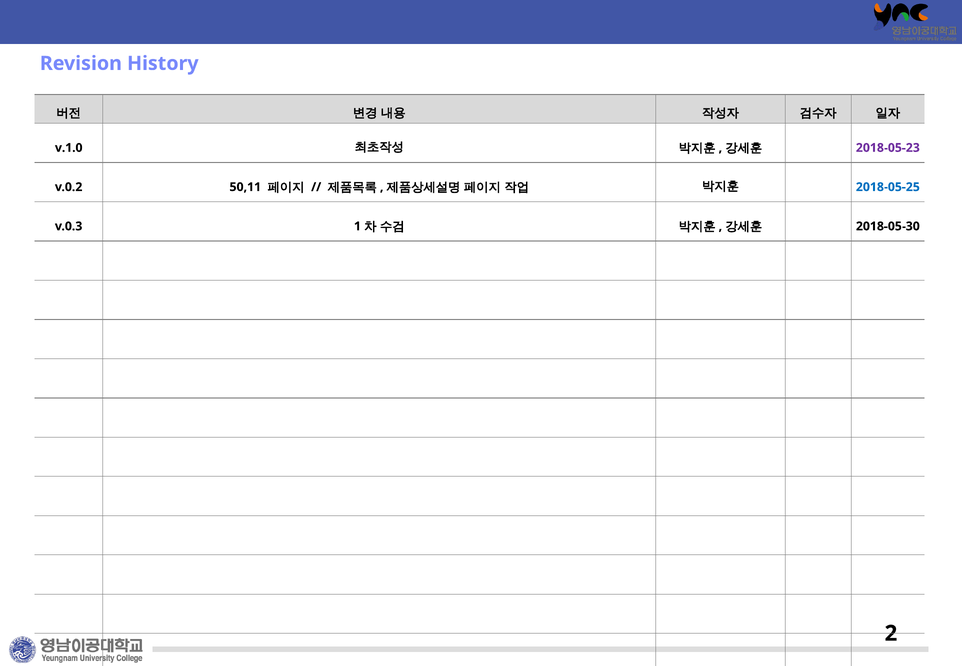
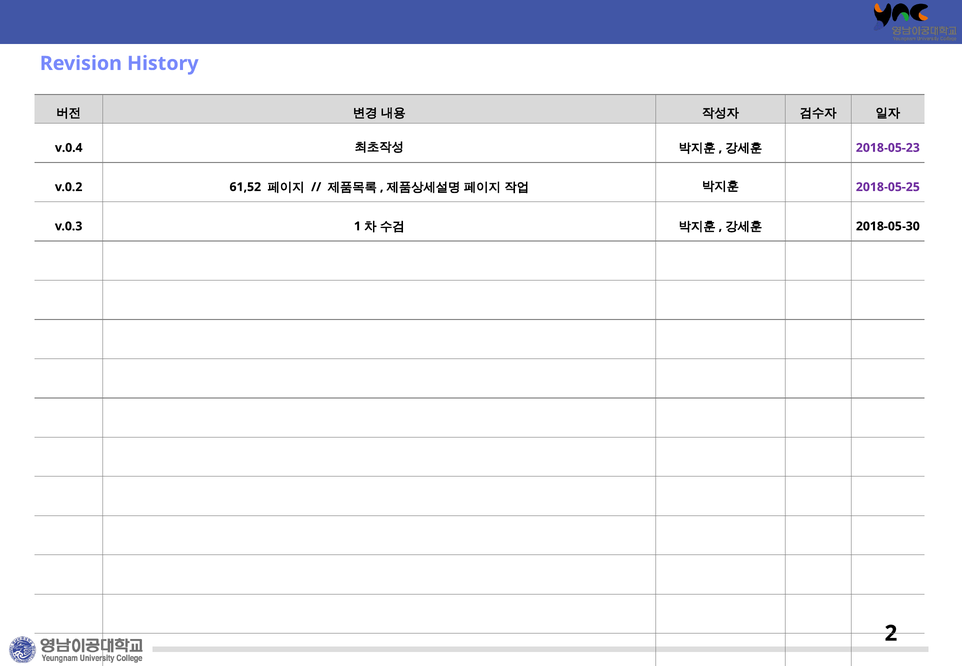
v.1.0: v.1.0 -> v.0.4
50,11: 50,11 -> 61,52
2018-05-25 colour: blue -> purple
